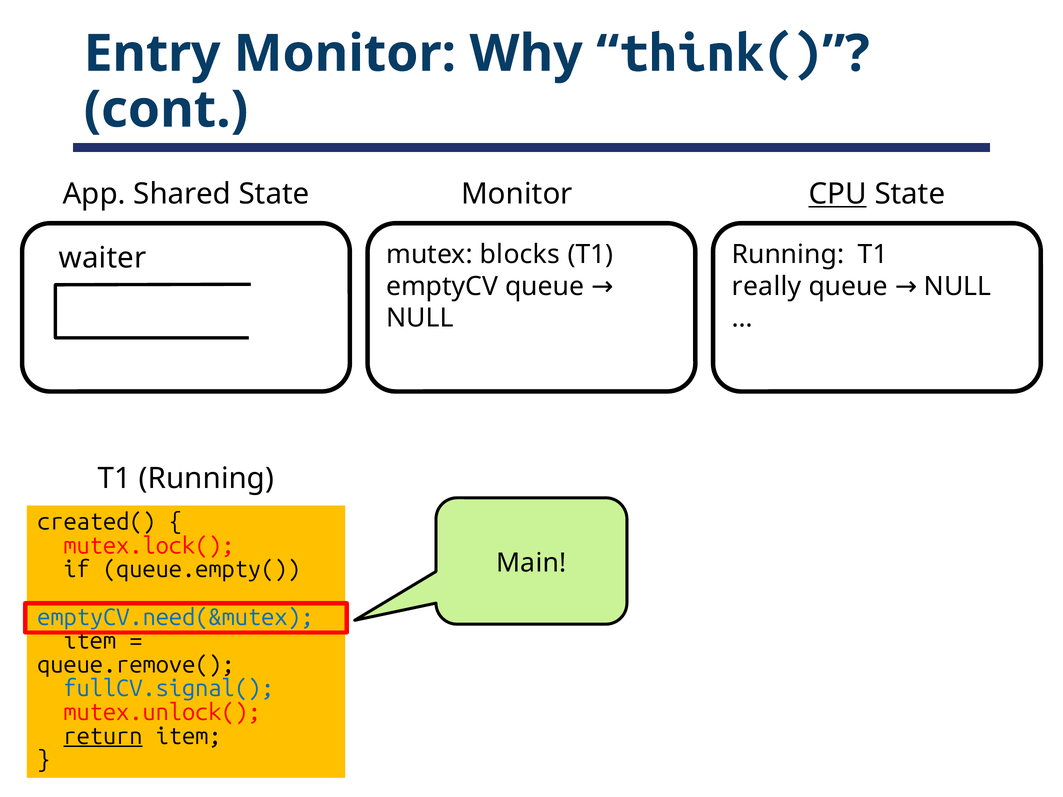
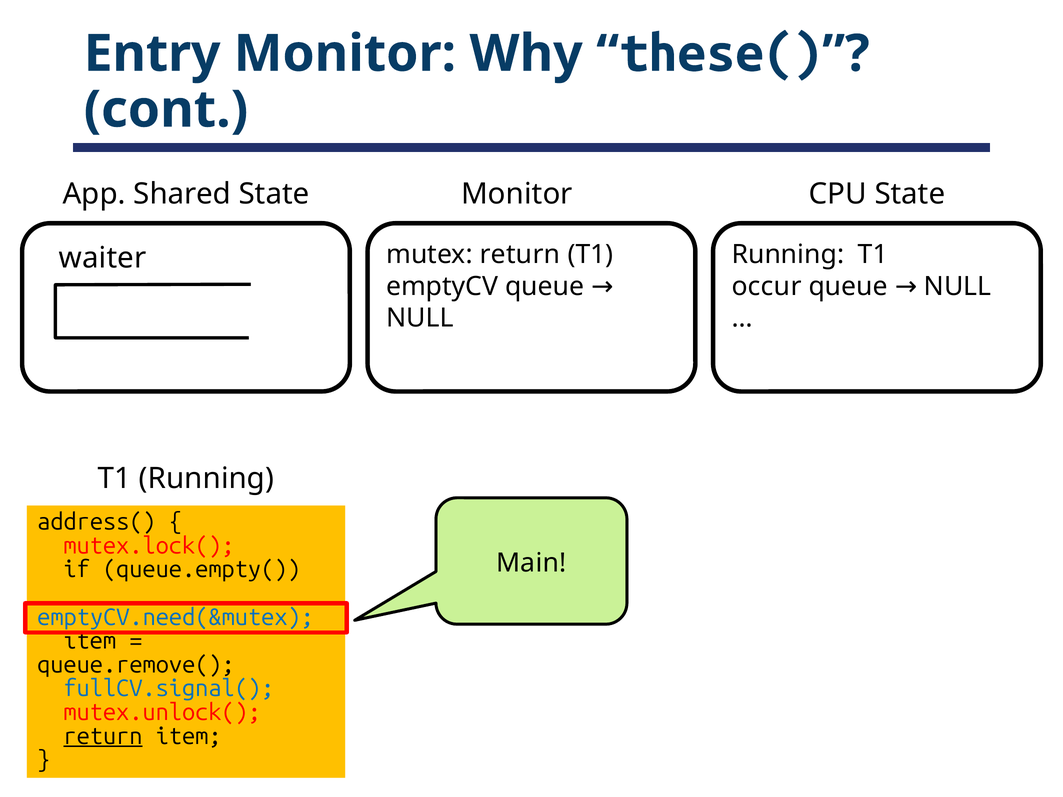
think(: think( -> these(
CPU underline: present -> none
mutex blocks: blocks -> return
really: really -> occur
created(: created( -> address(
